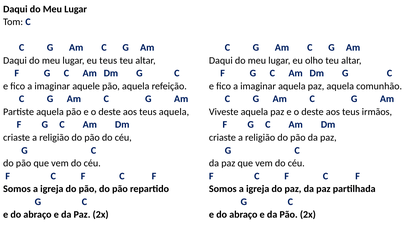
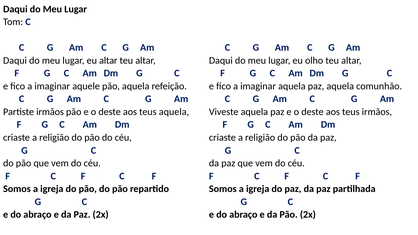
eu teus: teus -> altar
Partiste aquela: aquela -> irmãos
